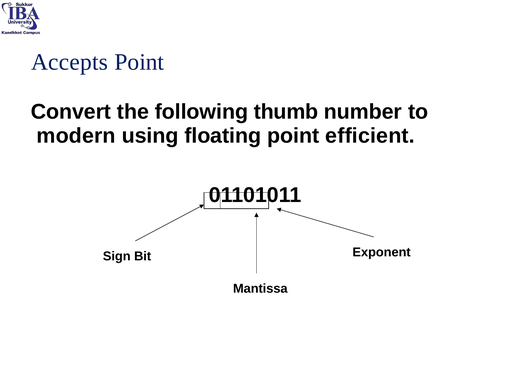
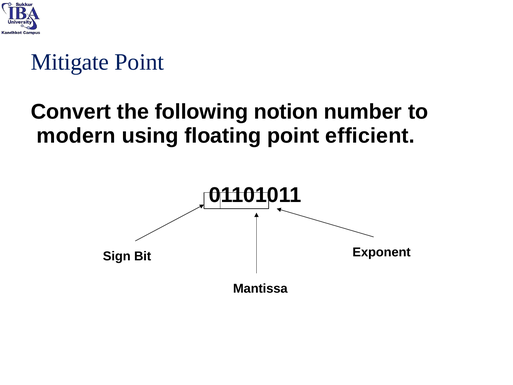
Accepts: Accepts -> Mitigate
thumb: thumb -> notion
